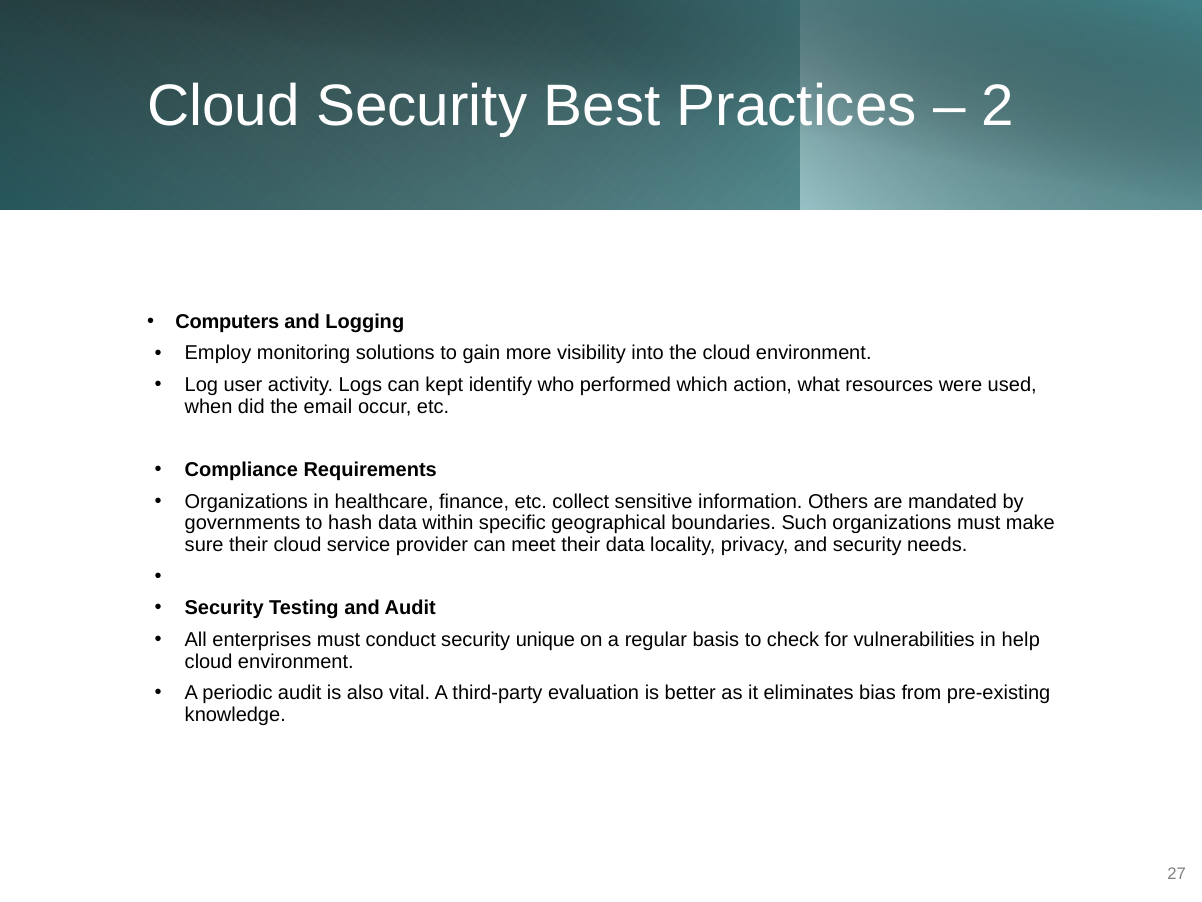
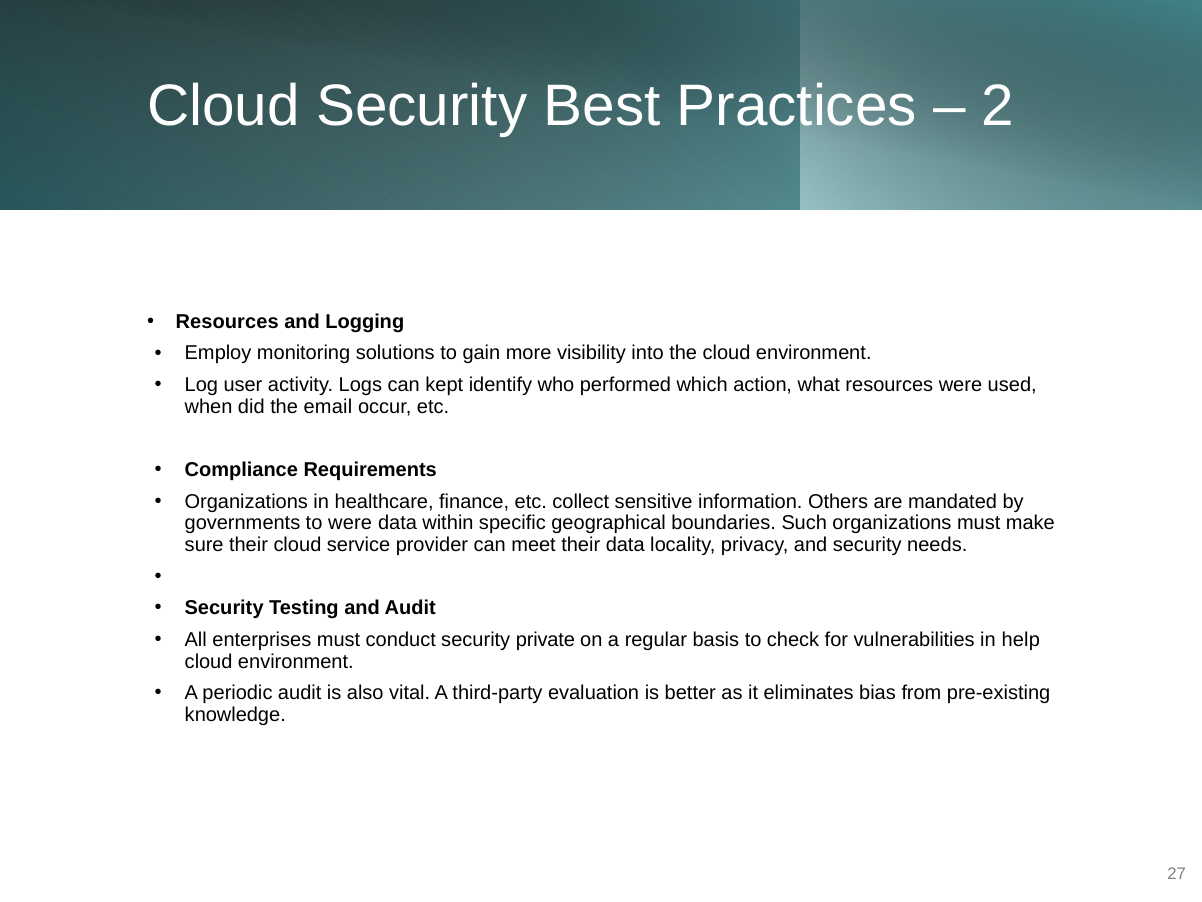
Computers at (227, 321): Computers -> Resources
to hash: hash -> were
unique: unique -> private
